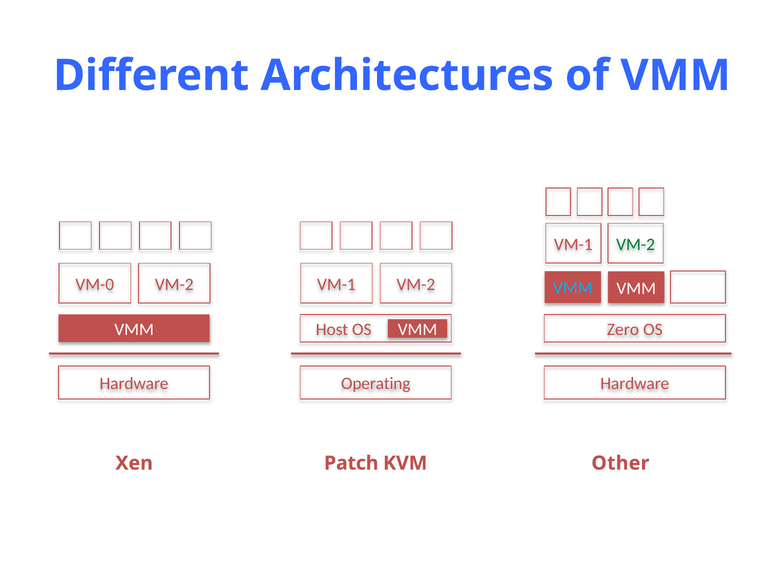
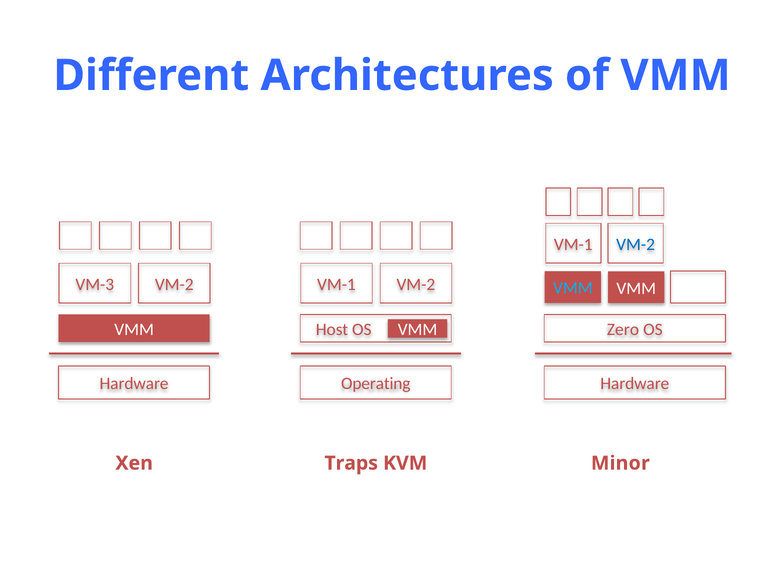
VM-2 at (636, 244) colour: green -> blue
VM-0: VM-0 -> VM-3
Patch: Patch -> Traps
Other: Other -> Minor
